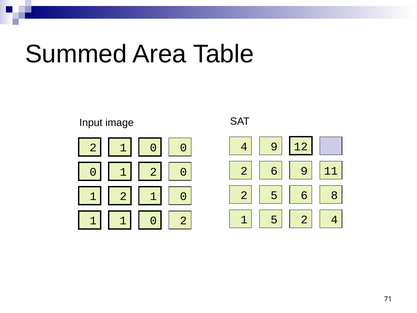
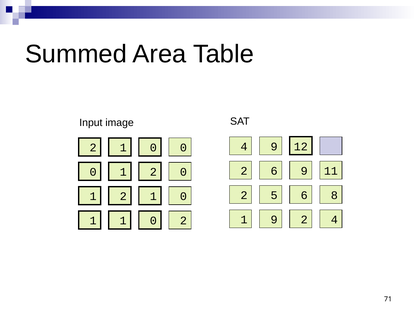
1 5: 5 -> 9
